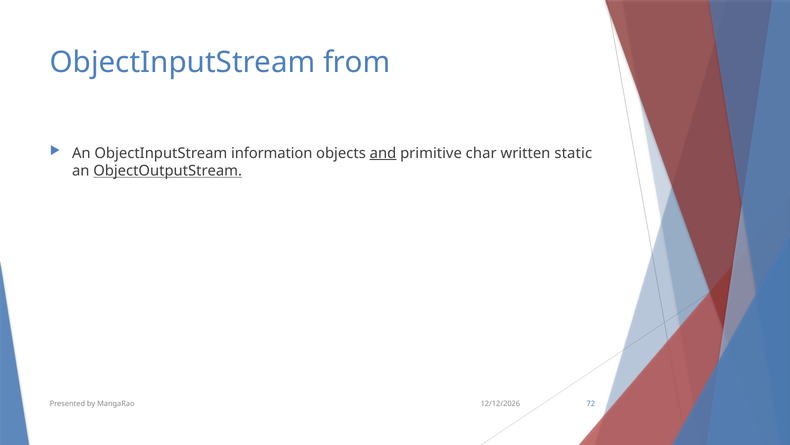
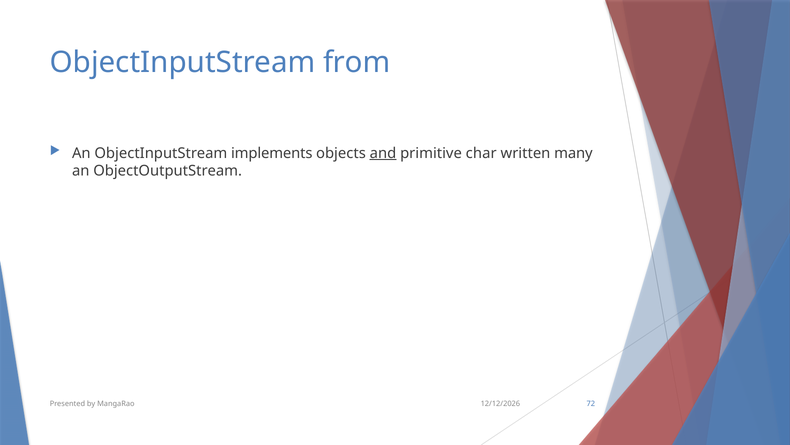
information: information -> implements
static: static -> many
ObjectOutputStream underline: present -> none
